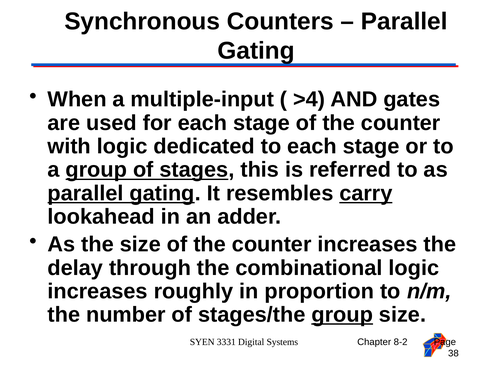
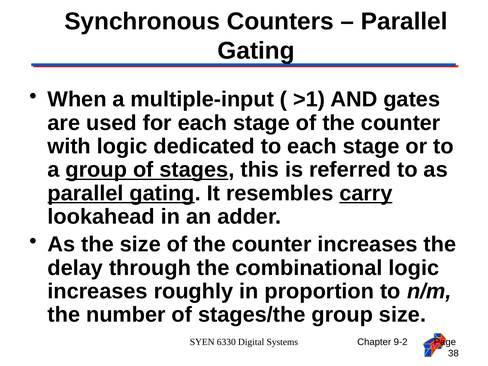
>4: >4 -> >1
group at (342, 315) underline: present -> none
3331: 3331 -> 6330
8-2: 8-2 -> 9-2
